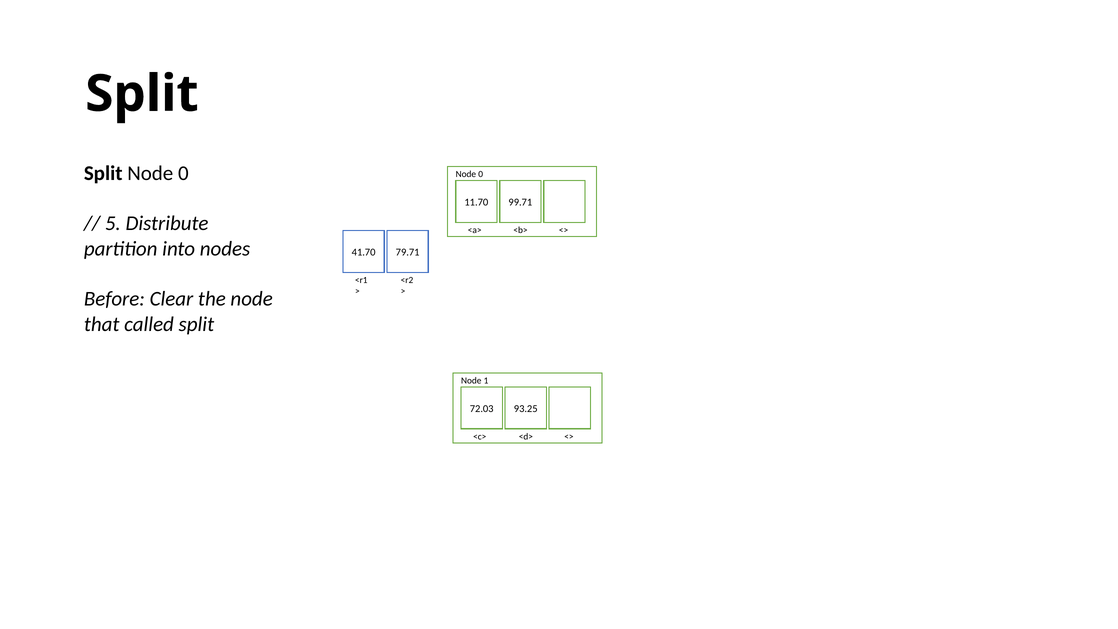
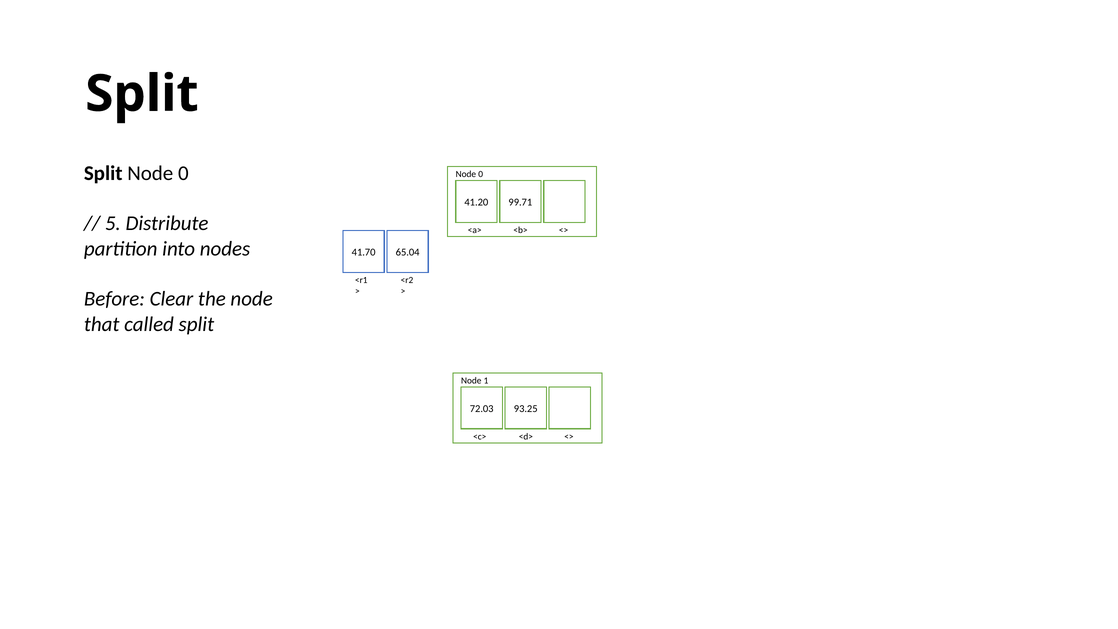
11.70: 11.70 -> 41.20
79.71: 79.71 -> 65.04
